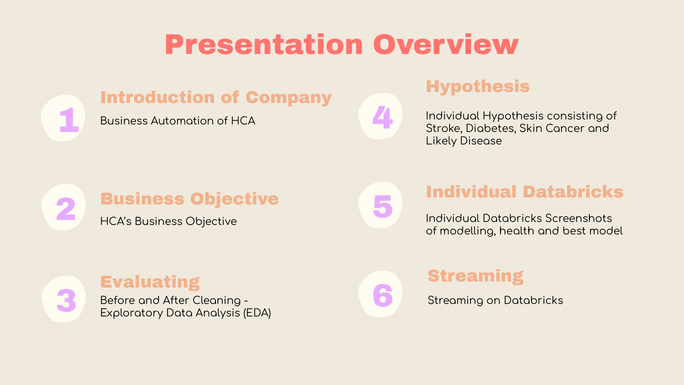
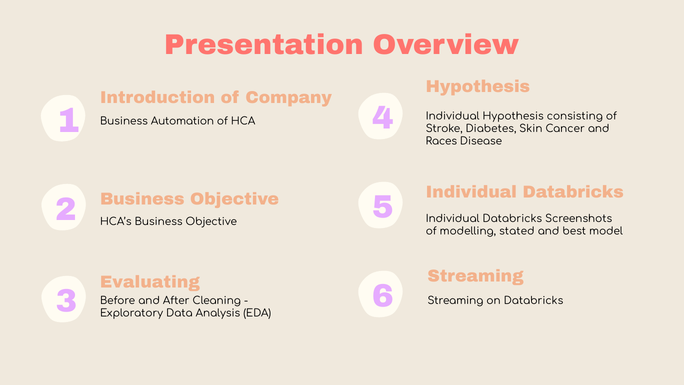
Likely: Likely -> Races
health: health -> stated
